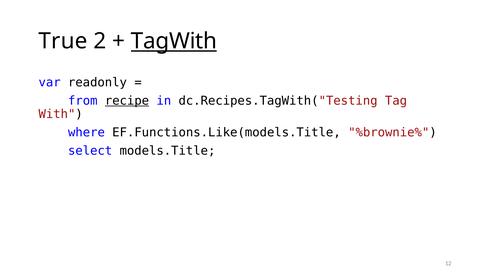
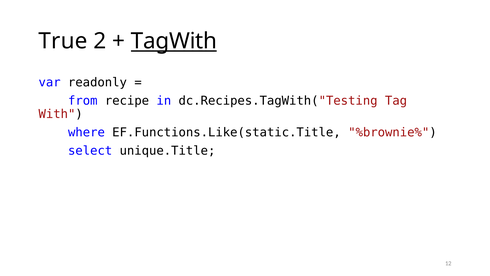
recipe underline: present -> none
EF.Functions.Like(models.Title: EF.Functions.Like(models.Title -> EF.Functions.Like(static.Title
models.Title: models.Title -> unique.Title
